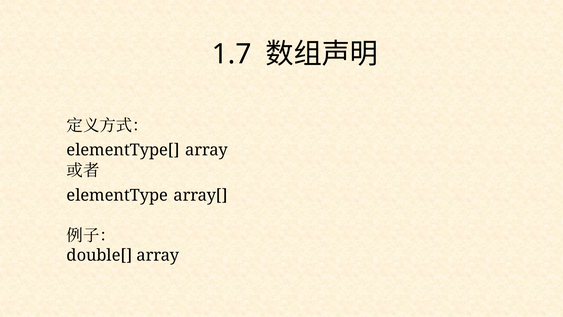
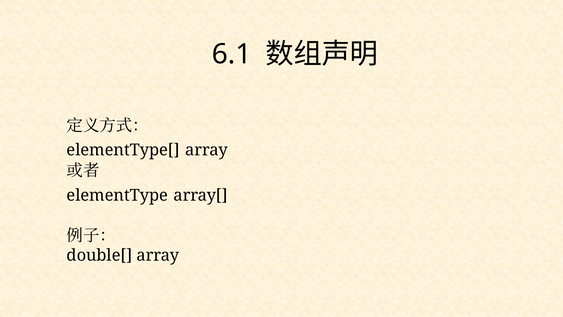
1.7: 1.7 -> 6.1
